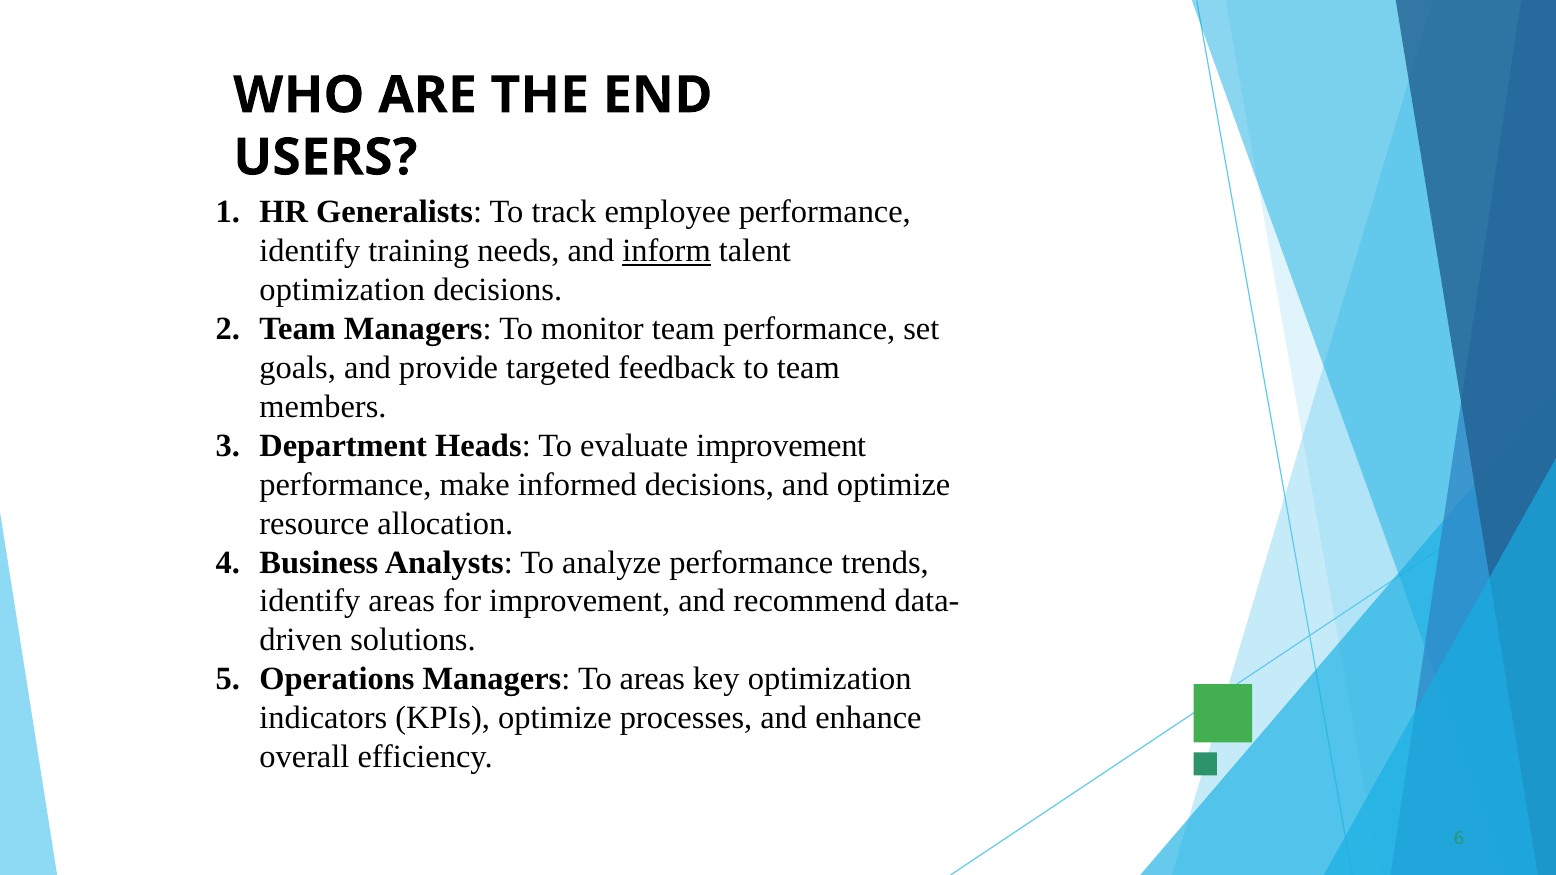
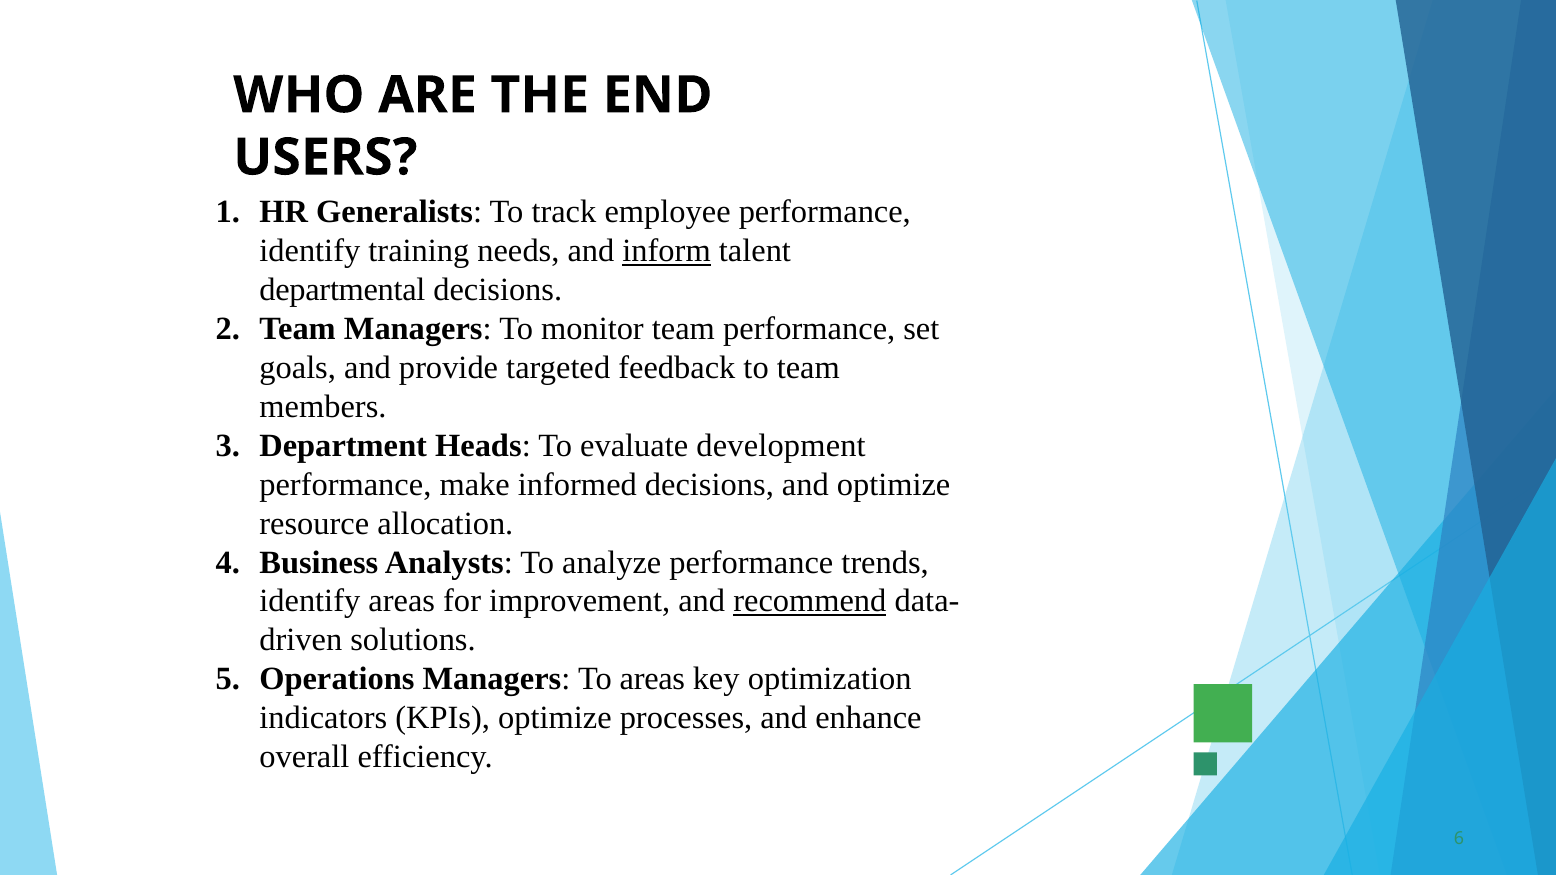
optimization at (342, 290): optimization -> departmental
evaluate improvement: improvement -> development
recommend underline: none -> present
